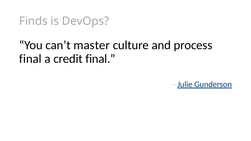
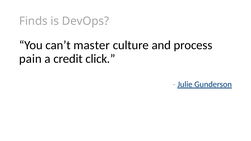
final at (30, 59): final -> pain
credit final: final -> click
